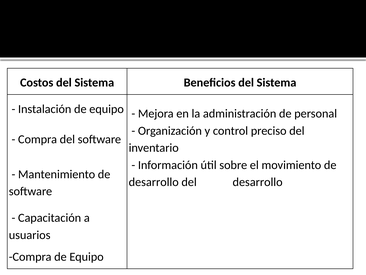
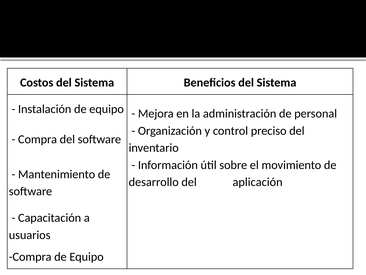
del desarrollo: desarrollo -> aplicación
